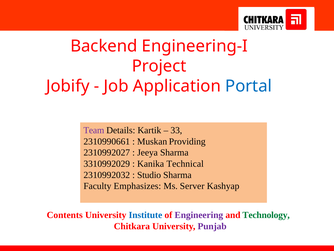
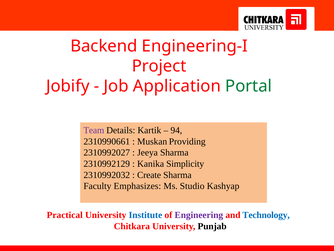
Portal colour: blue -> green
33: 33 -> 94
3310992029: 3310992029 -> 2310992129
Technical: Technical -> Simplicity
Studio: Studio -> Create
Server: Server -> Studio
Contents: Contents -> Practical
Technology colour: green -> blue
Punjab colour: purple -> black
